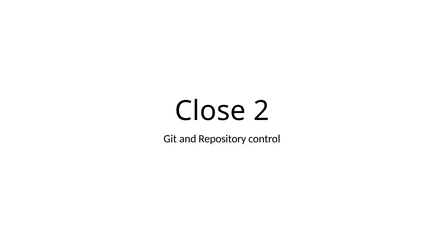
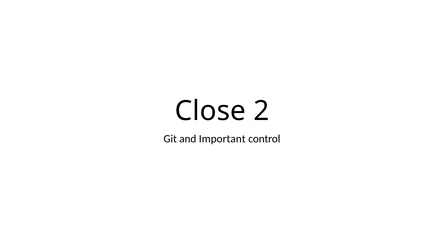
Repository: Repository -> Important
